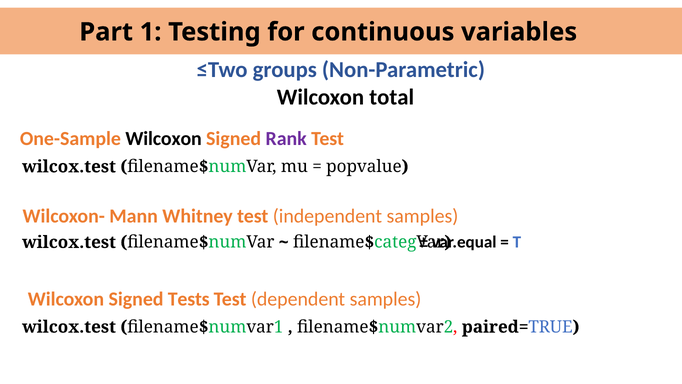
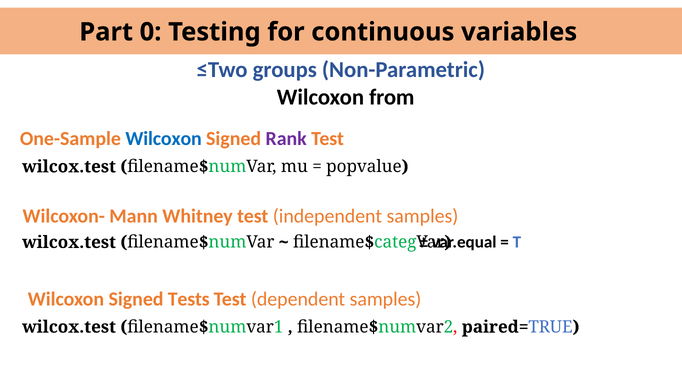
1: 1 -> 0
total: total -> from
Wilcoxon at (164, 138) colour: black -> blue
